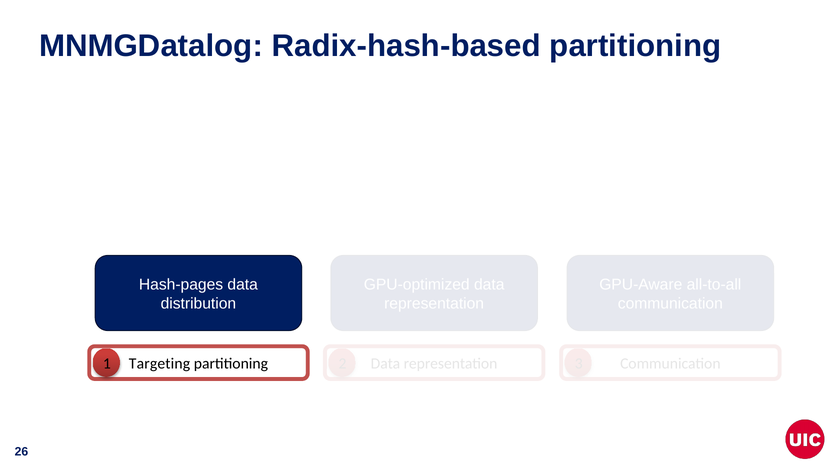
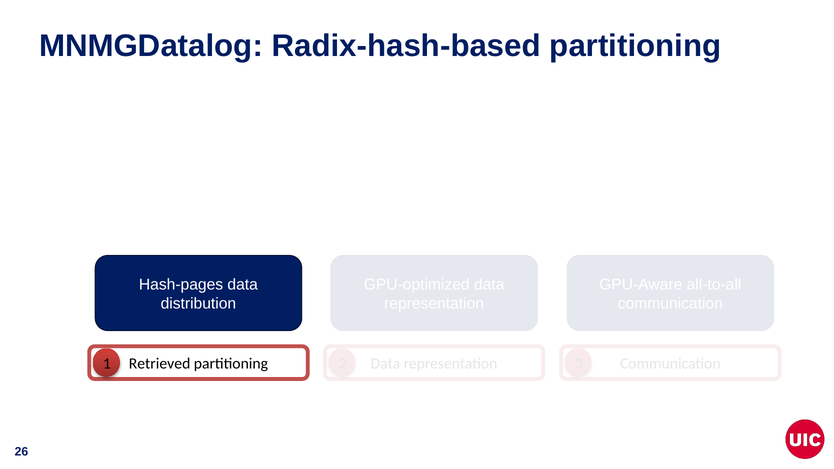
Targeting: Targeting -> Retrieved
